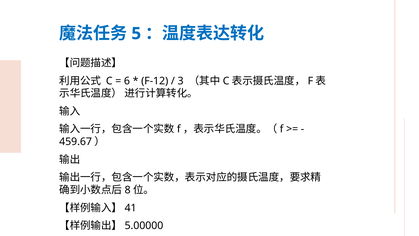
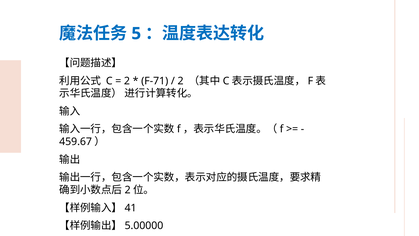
6 at (127, 81): 6 -> 2
F-12: F-12 -> F-71
3 at (181, 81): 3 -> 2
8 at (128, 190): 8 -> 2
